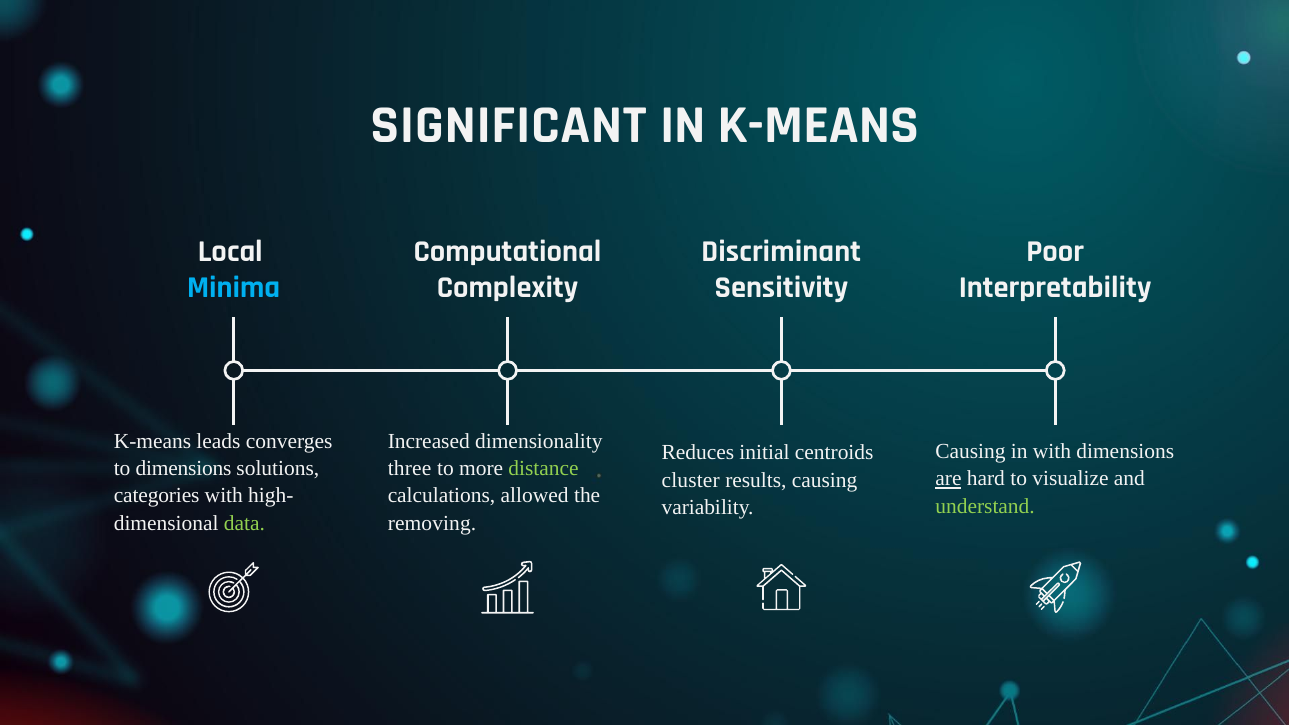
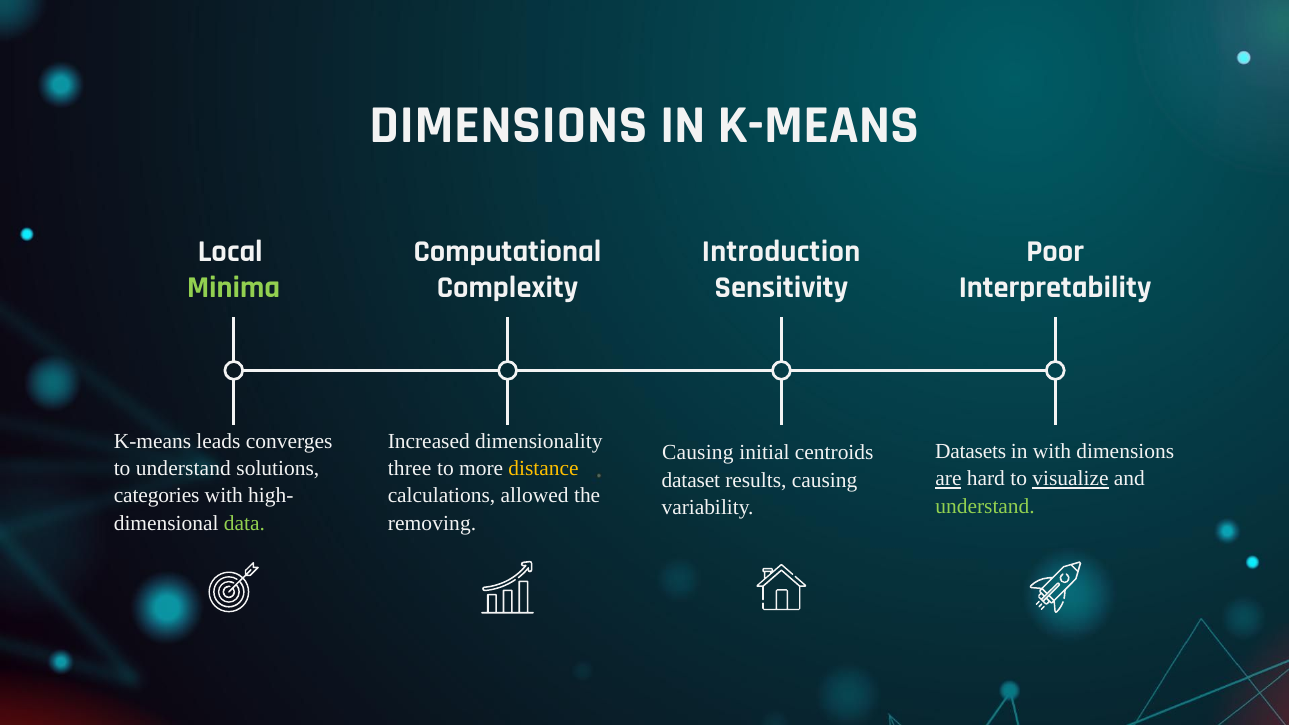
SIGNIFICANT at (509, 125): SIGNIFICANT -> DIMENSIONS
Discriminant: Discriminant -> Introduction
Minima colour: light blue -> light green
Causing at (970, 452): Causing -> Datasets
Reduces at (698, 453): Reduces -> Causing
to dimensions: dimensions -> understand
distance colour: light green -> yellow
visualize underline: none -> present
cluster: cluster -> dataset
